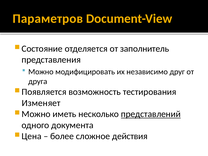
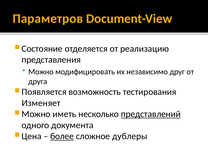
заполнитель: заполнитель -> реализацию
более underline: none -> present
действия: действия -> дублеры
